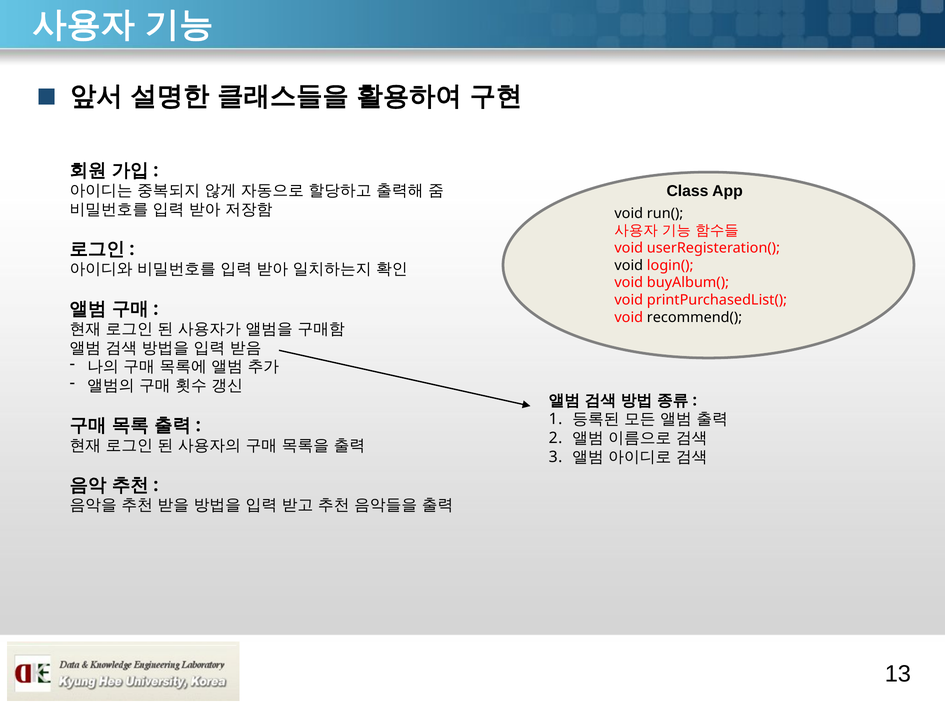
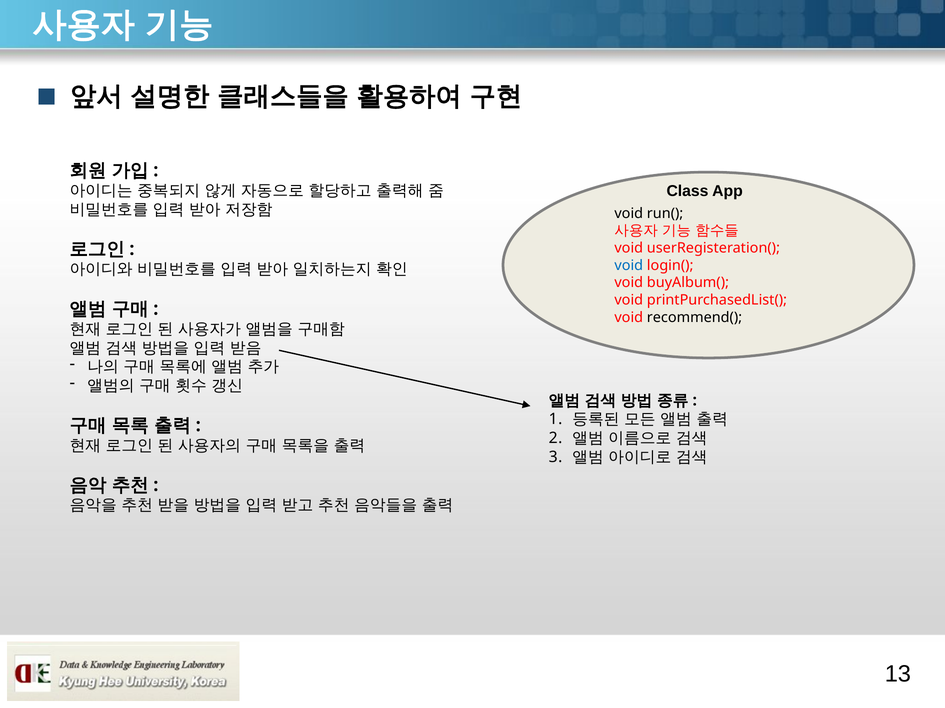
void at (629, 266) colour: black -> blue
